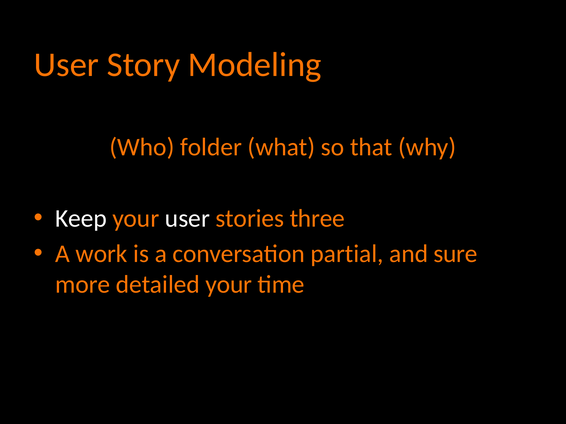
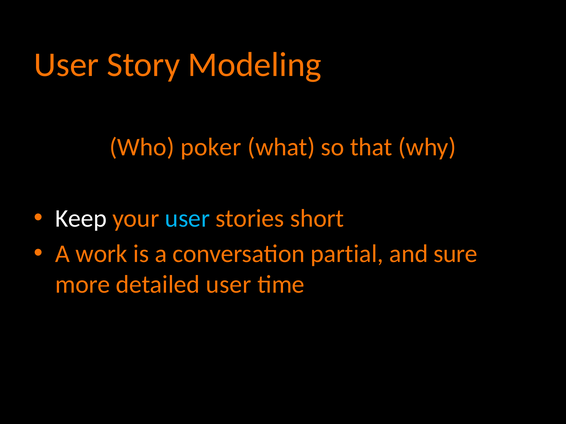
folder: folder -> poker
user at (187, 219) colour: white -> light blue
three: three -> short
detailed your: your -> user
